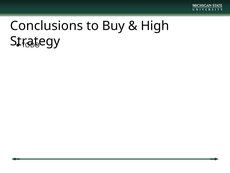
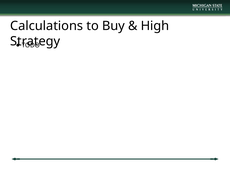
Conclusions: Conclusions -> Calculations
